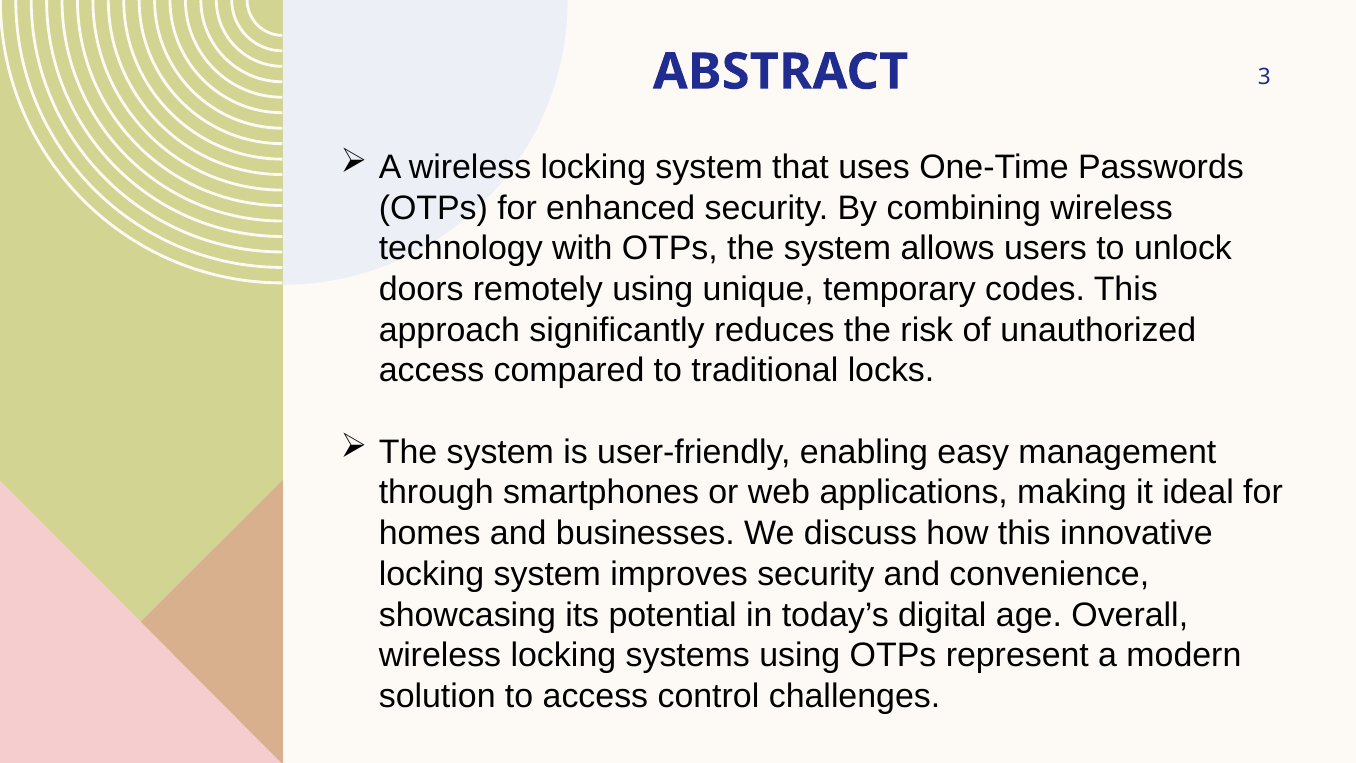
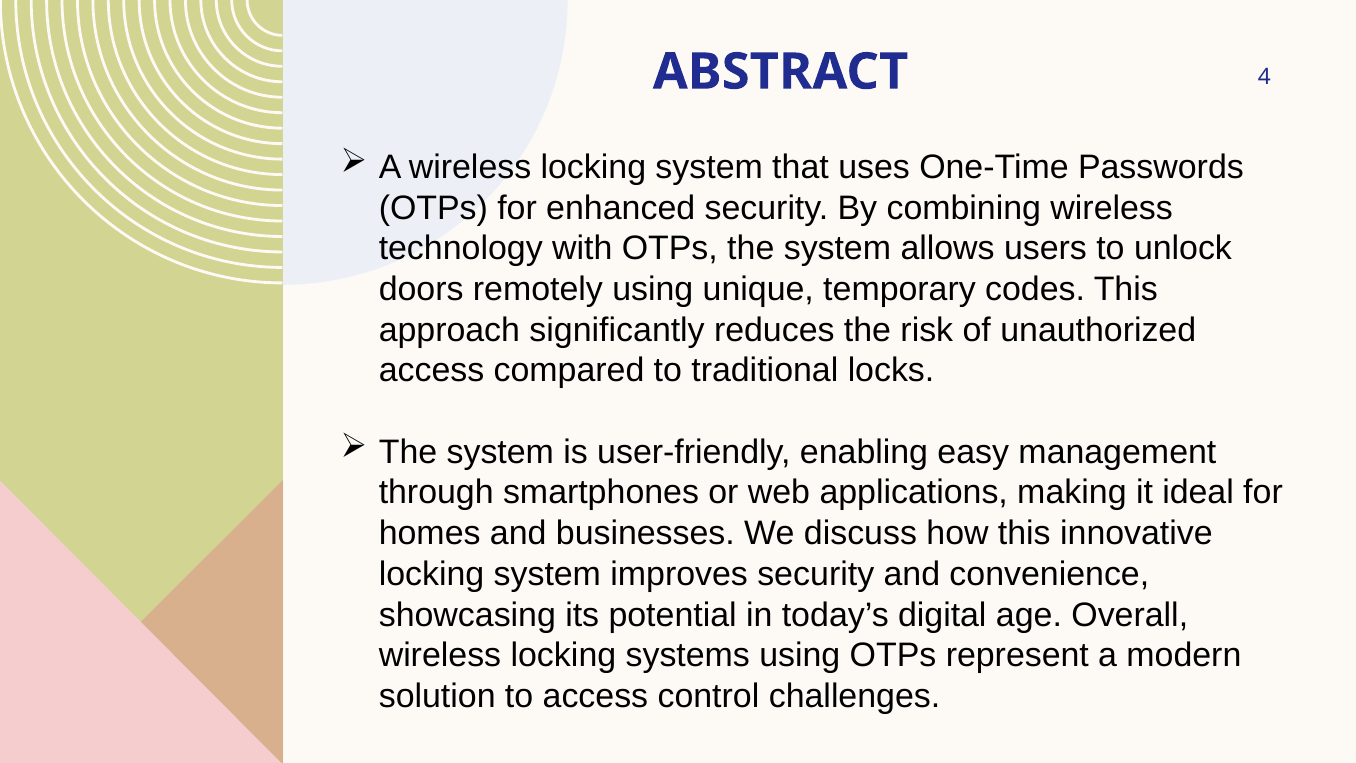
3: 3 -> 4
